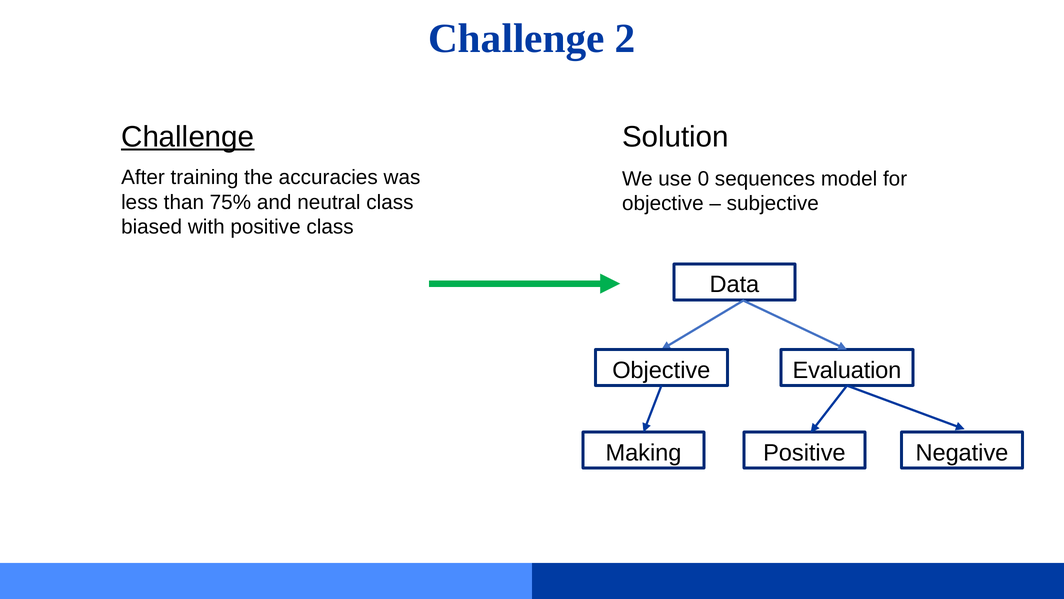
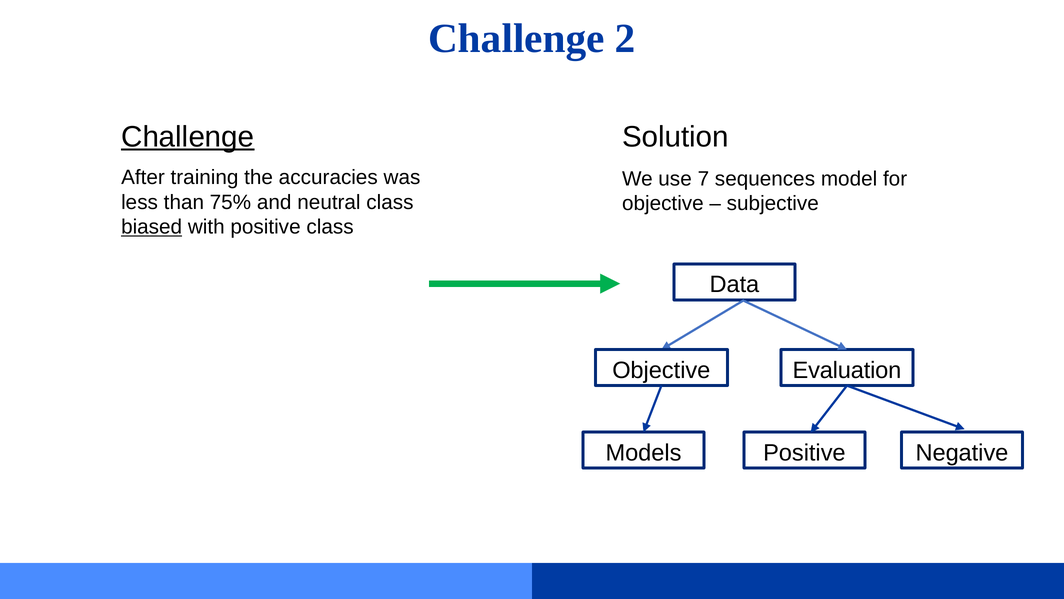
0: 0 -> 7
biased underline: none -> present
Making: Making -> Models
